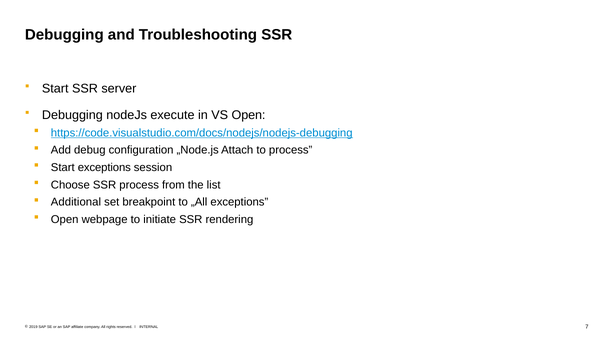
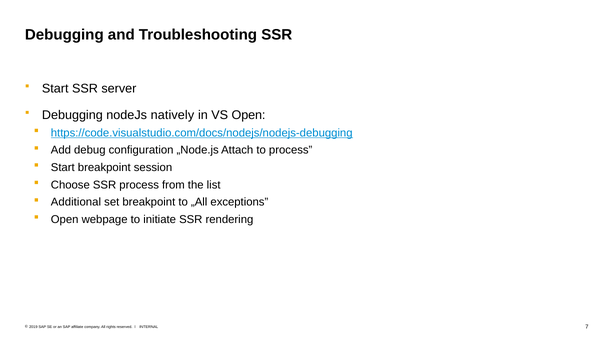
execute: execute -> natively
Start exceptions: exceptions -> breakpoint
